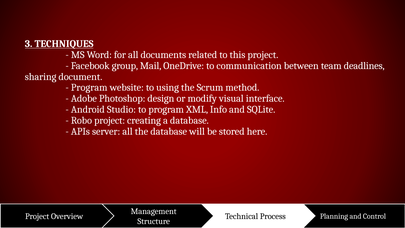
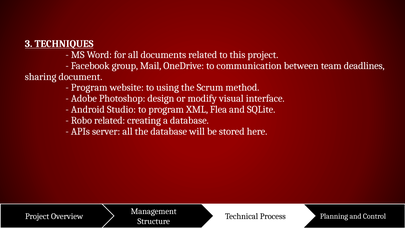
Info: Info -> Flea
Robo project: project -> related
